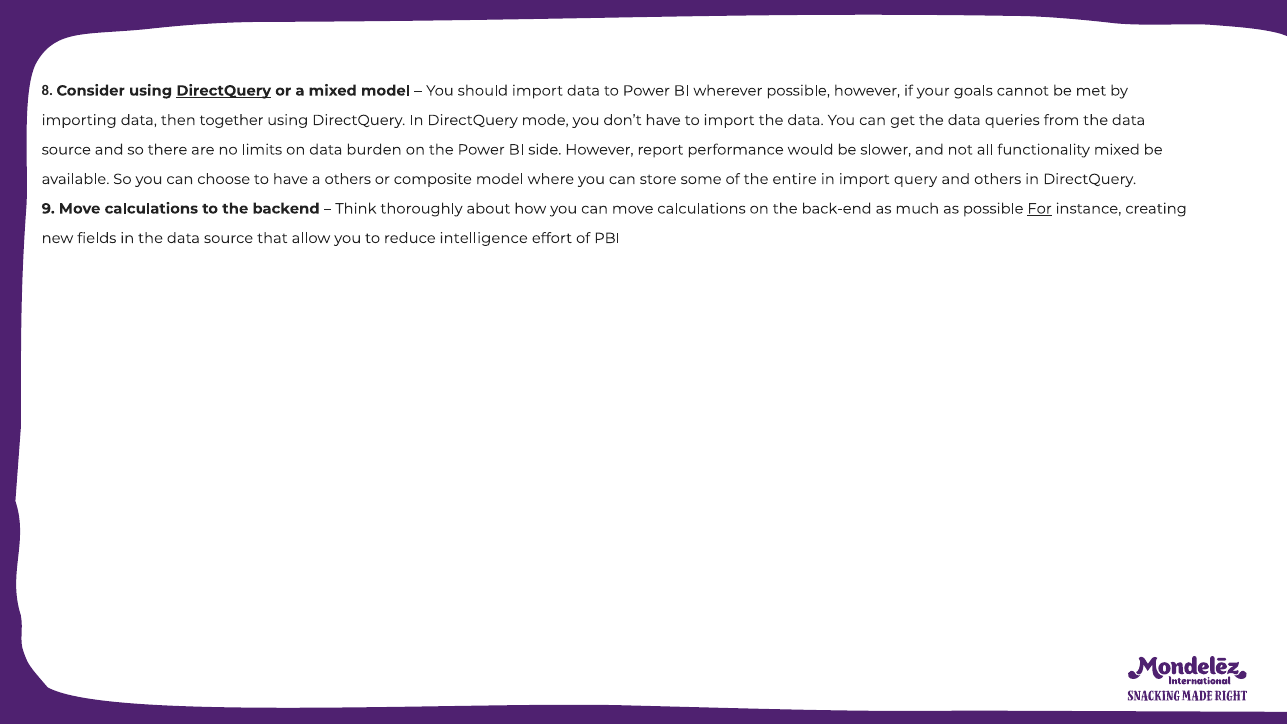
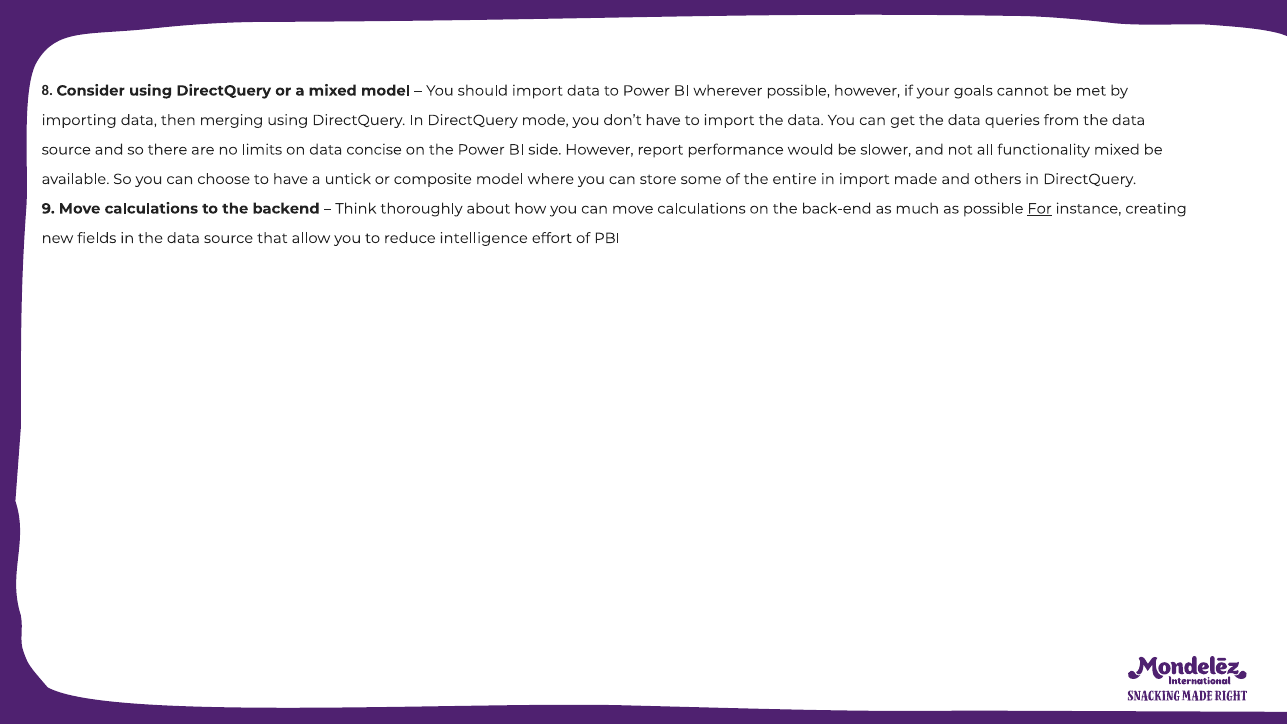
DirectQuery at (224, 91) underline: present -> none
together: together -> merging
burden: burden -> concise
a others: others -> untick
query: query -> made
